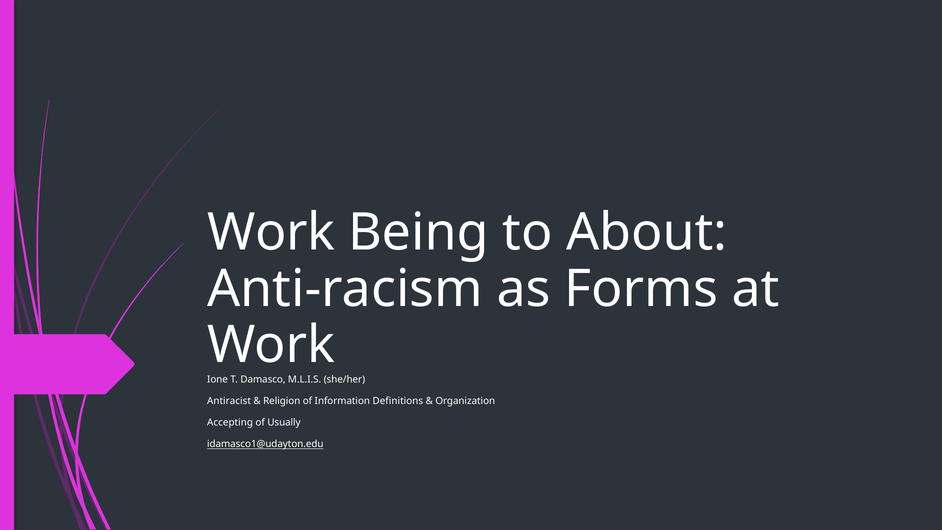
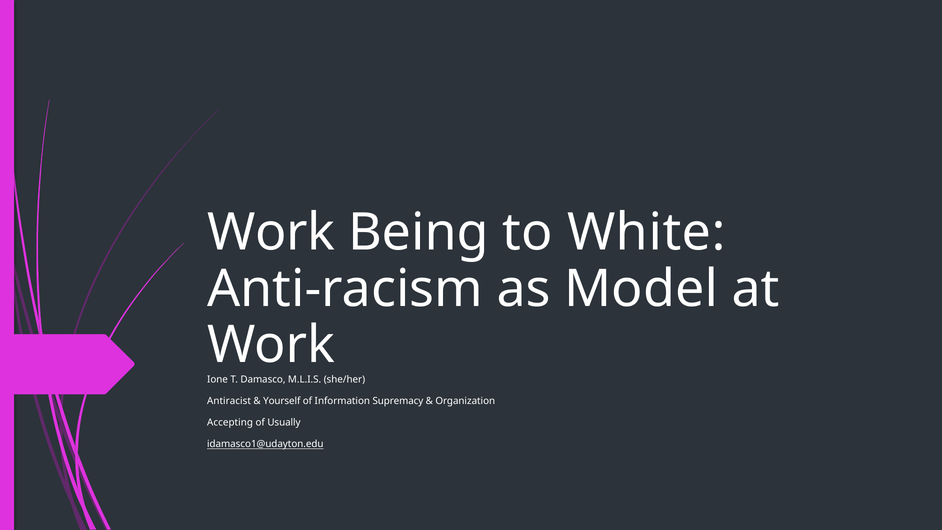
About: About -> White
Forms: Forms -> Model
Religion: Religion -> Yourself
Definitions: Definitions -> Supremacy
